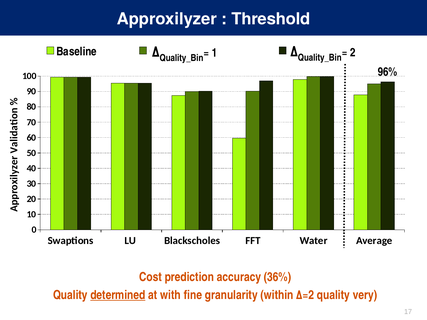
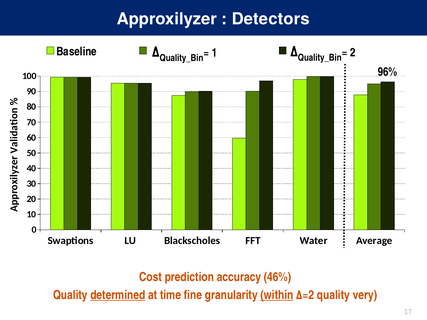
Threshold: Threshold -> Detectors
36%: 36% -> 46%
with: with -> time
within underline: none -> present
